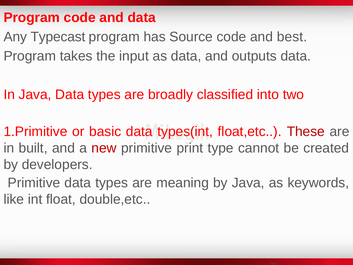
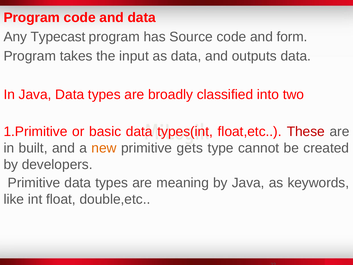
best: best -> form
new colour: red -> orange
print: print -> gets
